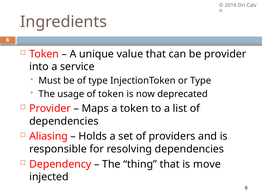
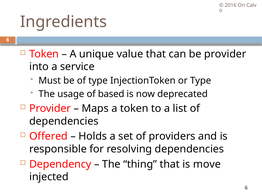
of token: token -> based
Aliasing: Aliasing -> Offered
